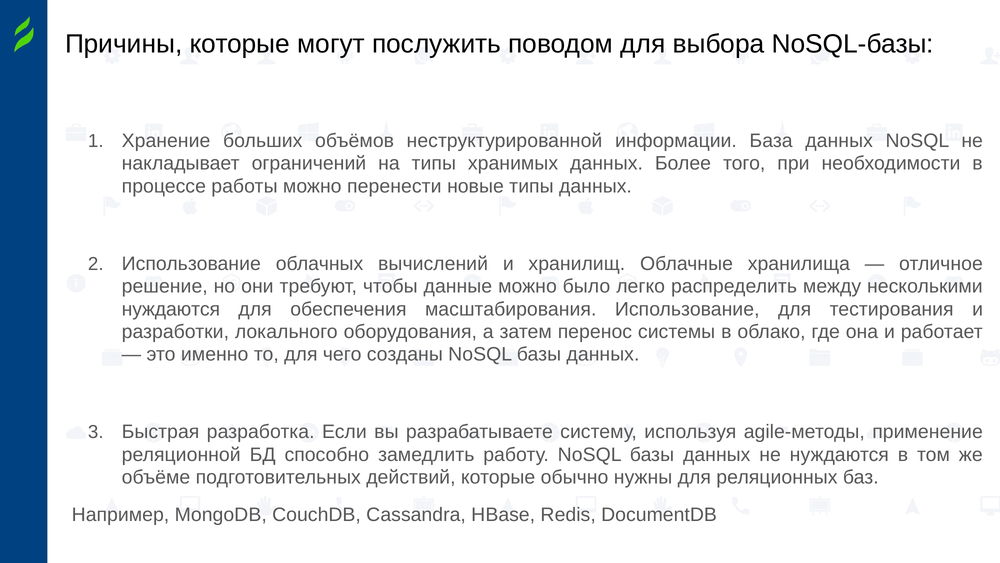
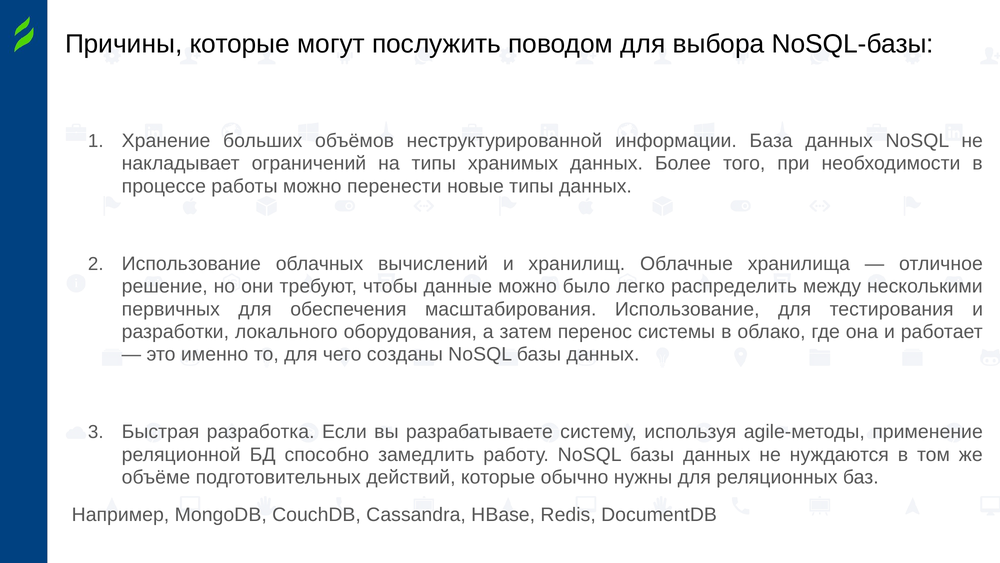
нуждаются at (171, 309): нуждаются -> первичных
